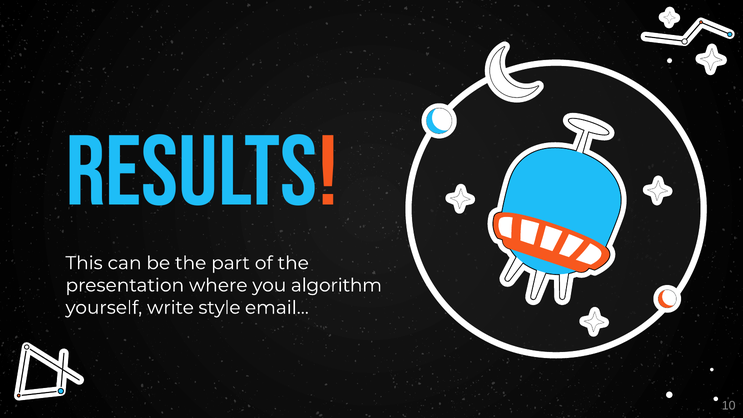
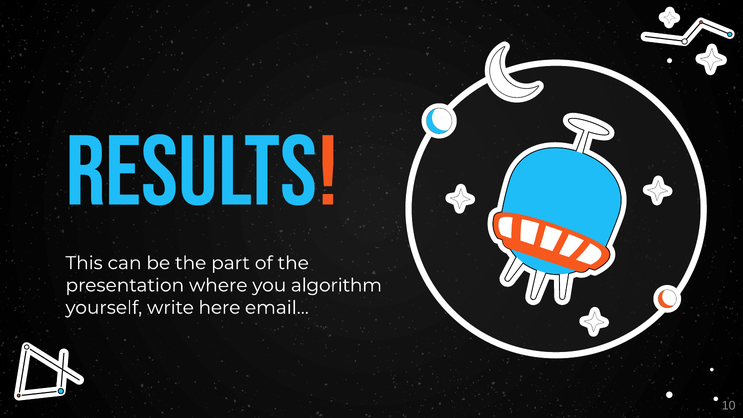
style: style -> here
